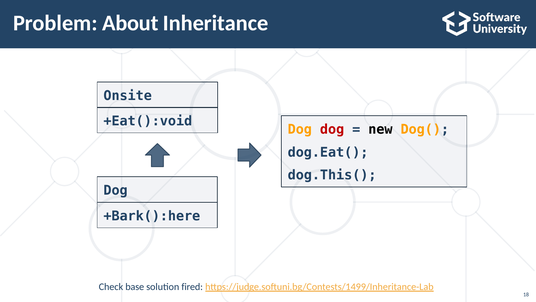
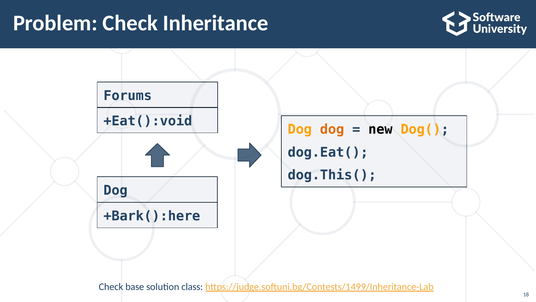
Problem About: About -> Check
Onsite: Onsite -> Forums
dog at (332, 129) colour: red -> orange
fired: fired -> class
